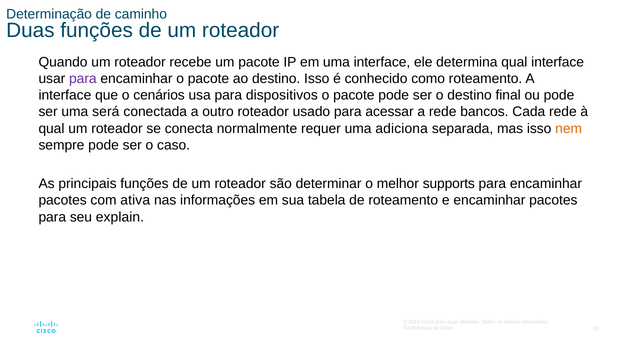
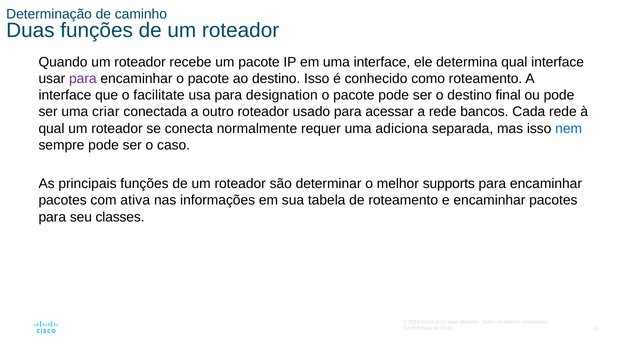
cenários: cenários -> facilitate
dispositivos: dispositivos -> designation
será: será -> criar
nem colour: orange -> blue
explain: explain -> classes
